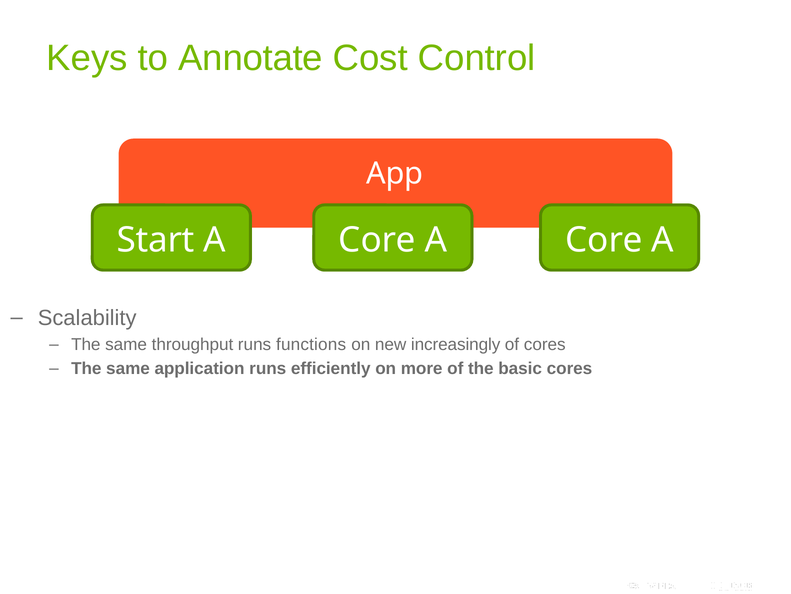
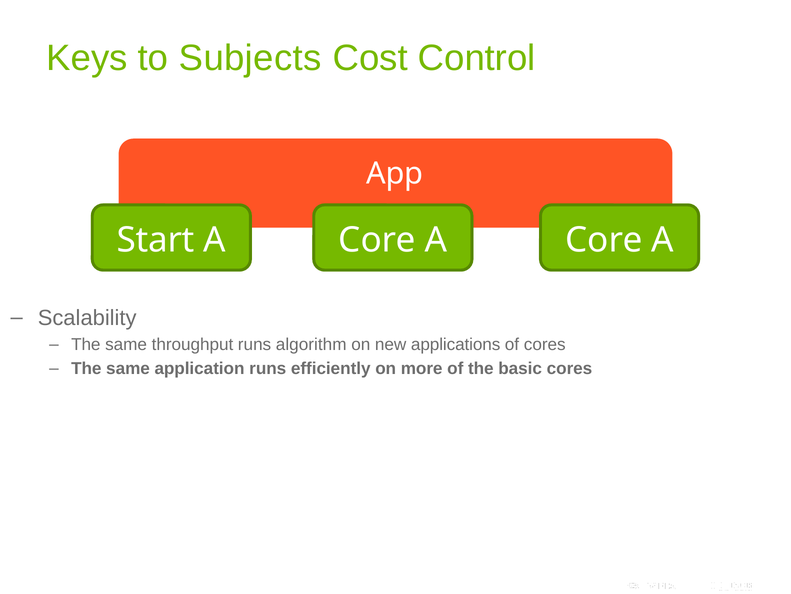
Annotate: Annotate -> Subjects
functions: functions -> algorithm
increasingly: increasingly -> applications
